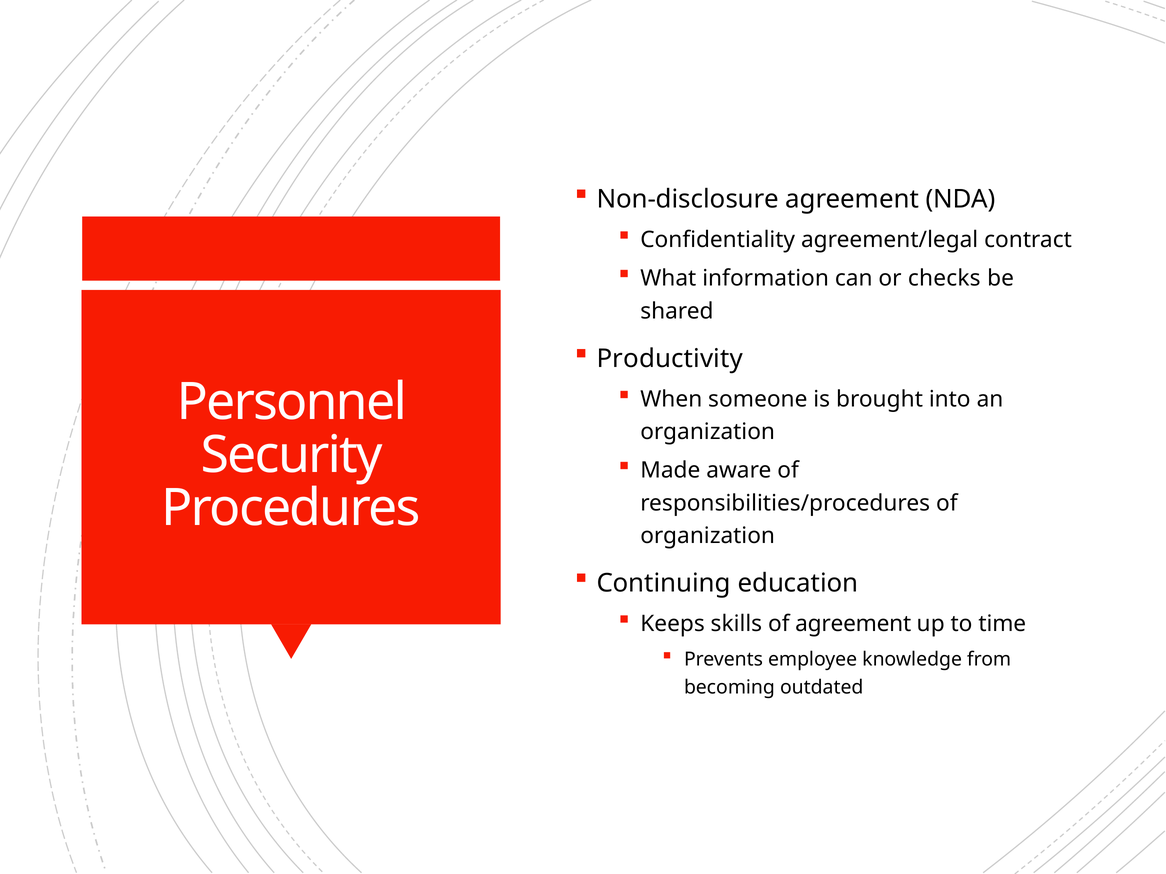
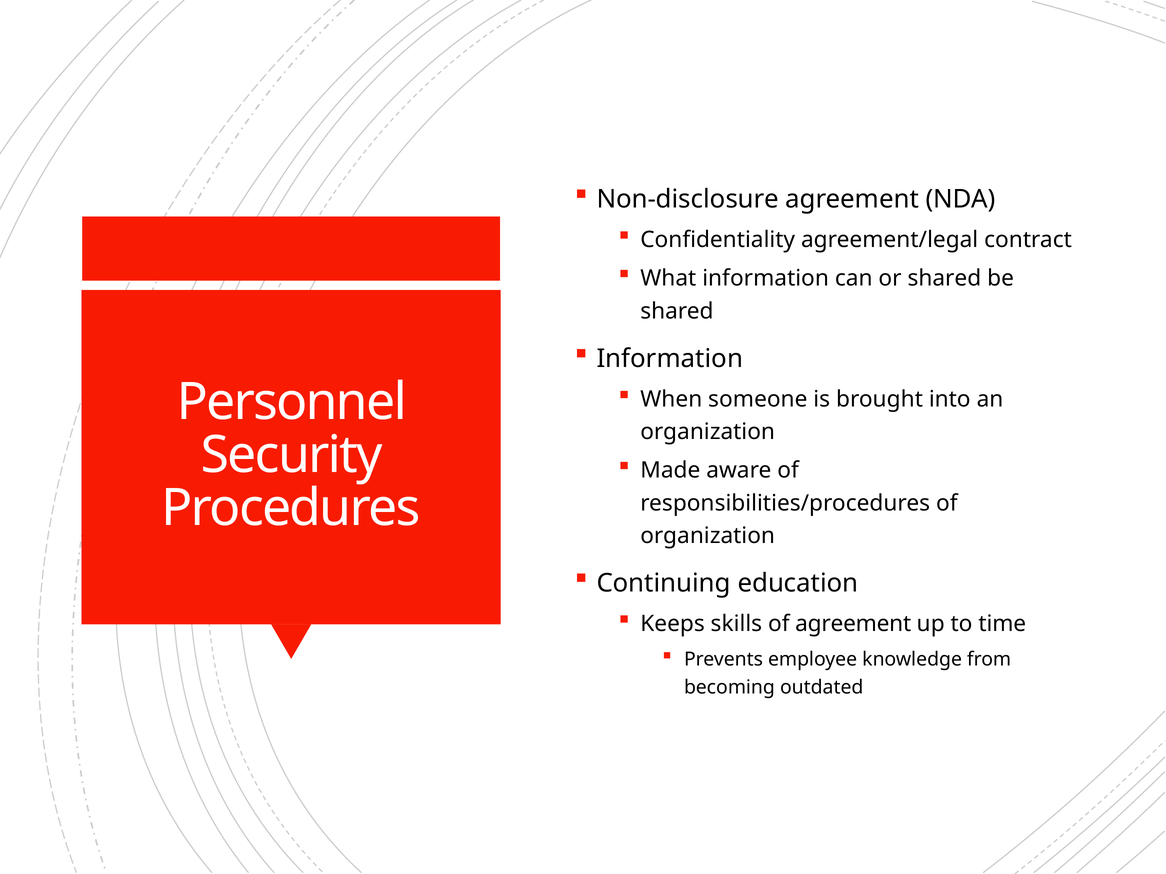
or checks: checks -> shared
Productivity at (670, 359): Productivity -> Information
